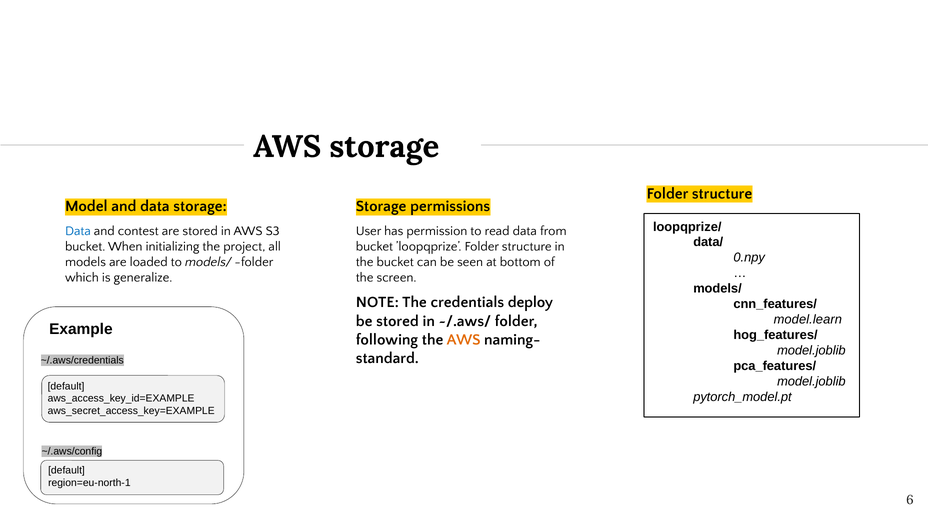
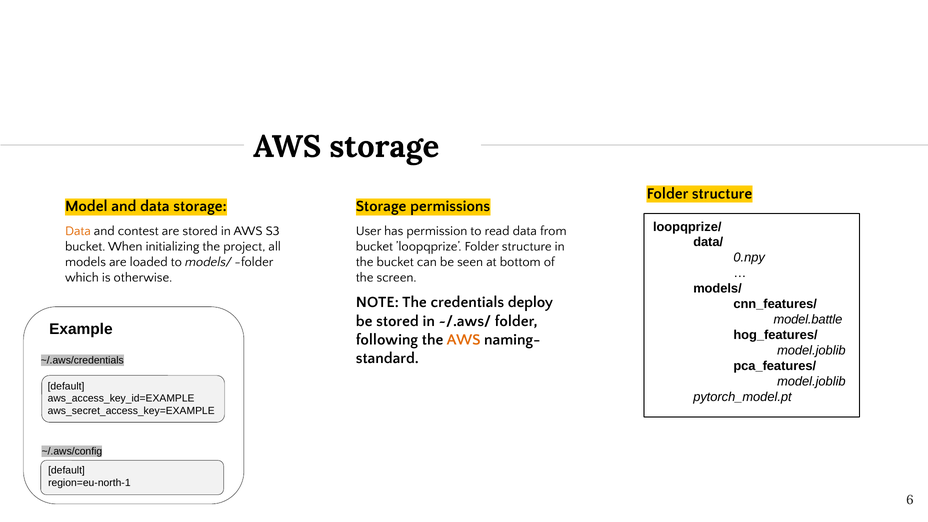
Data at (78, 231) colour: blue -> orange
generalize: generalize -> otherwise
model.learn: model.learn -> model.battle
